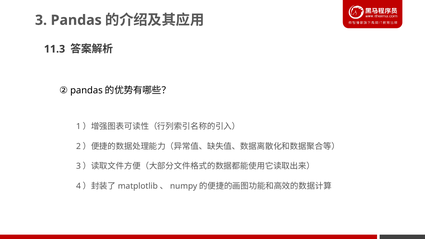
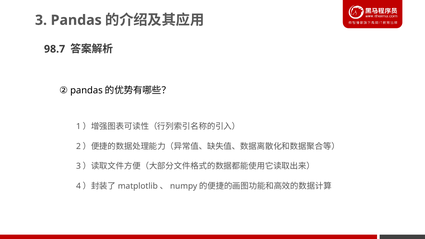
11.3: 11.3 -> 98.7
